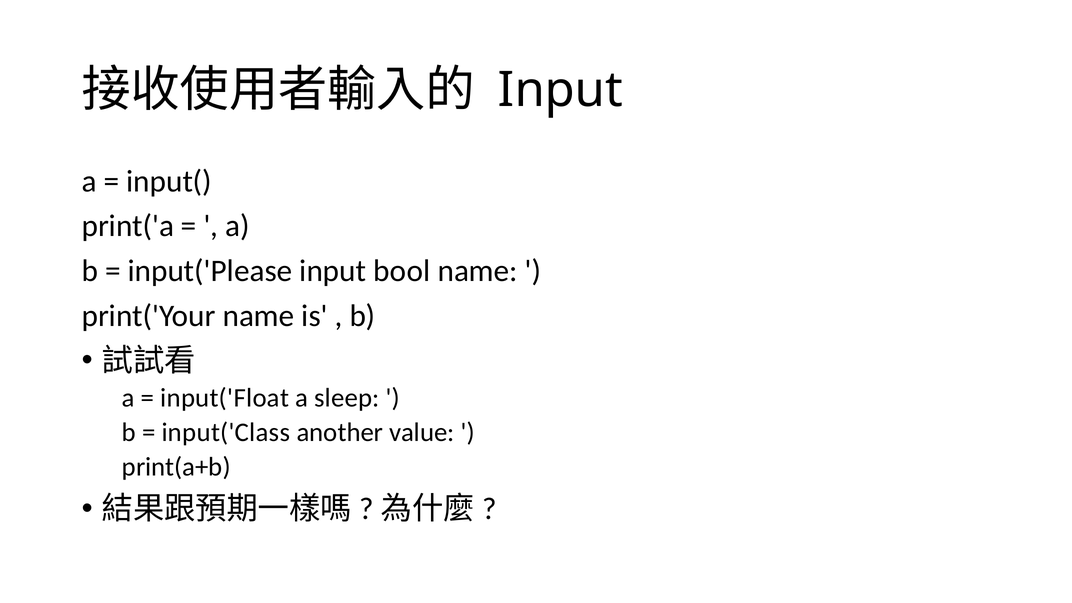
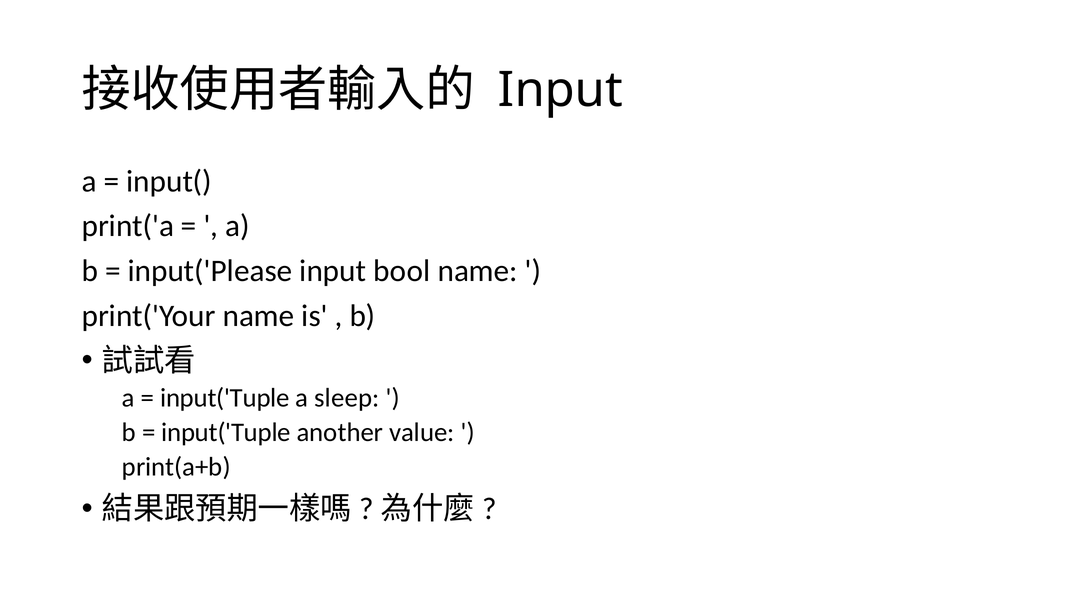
input('Float at (225, 398): input('Float -> input('Tuple
input('Class at (226, 432): input('Class -> input('Tuple
